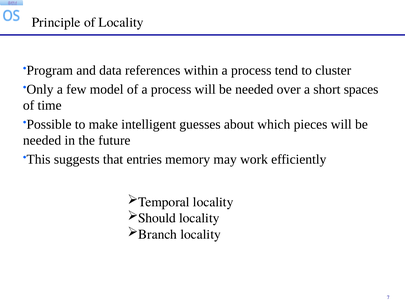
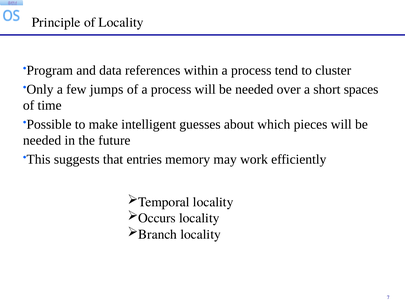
model: model -> jumps
Should: Should -> Occurs
